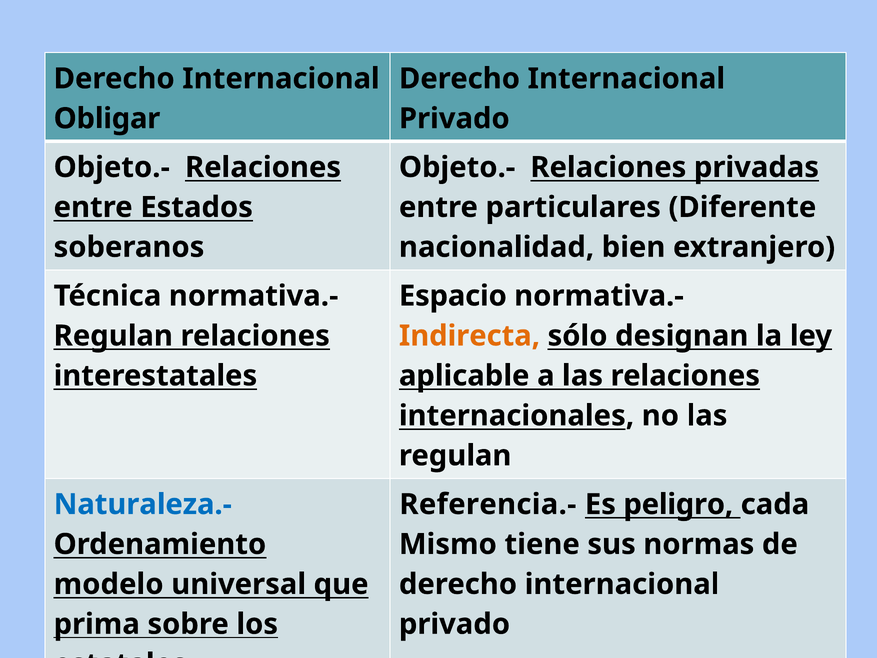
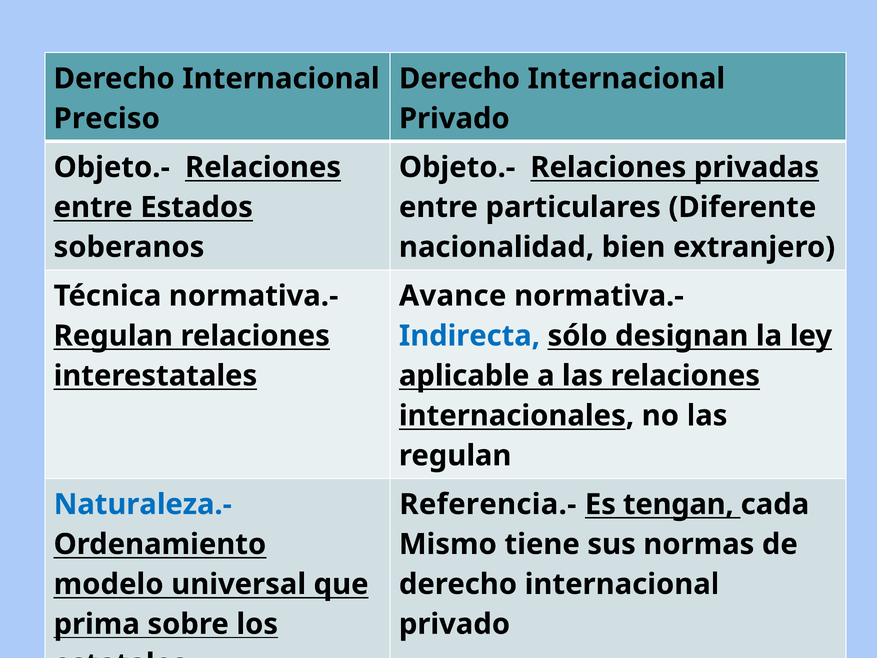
Obligar: Obligar -> Preciso
Espacio: Espacio -> Avance
Indirecta colour: orange -> blue
peligro: peligro -> tengan
